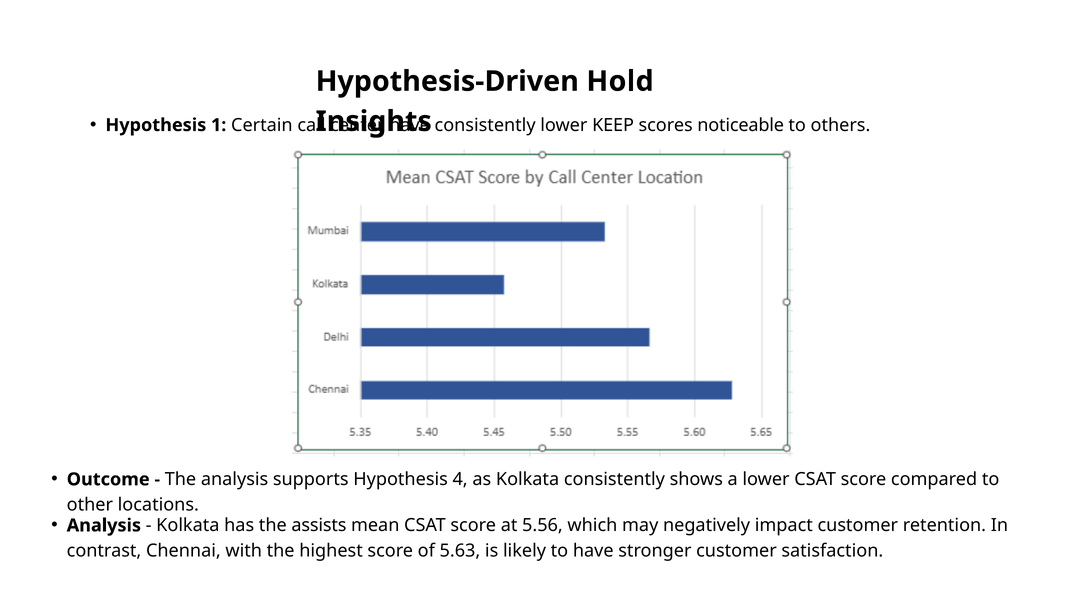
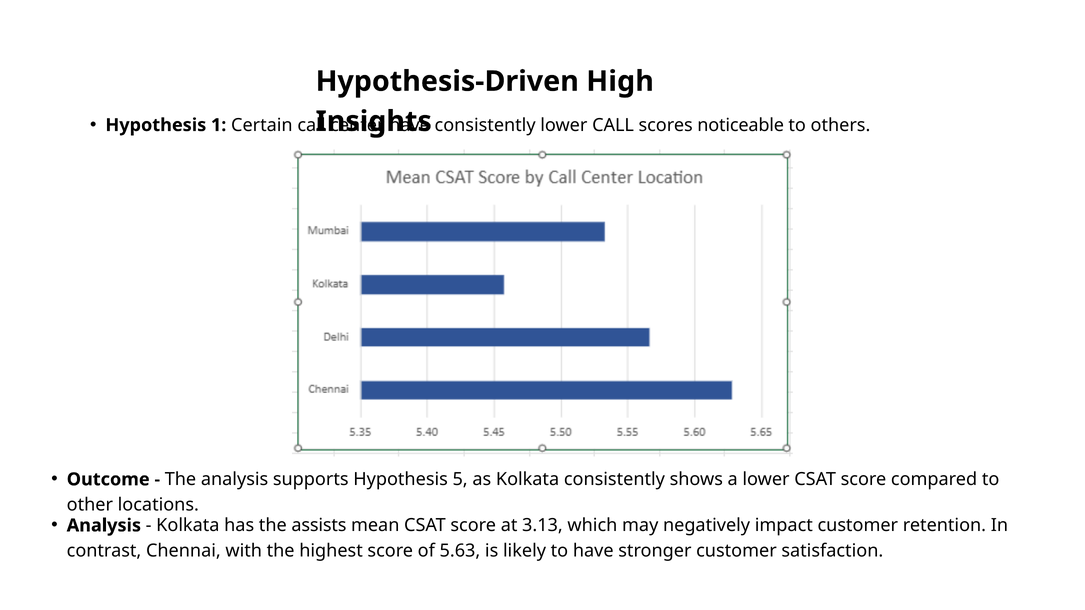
Hold: Hold -> High
lower KEEP: KEEP -> CALL
4: 4 -> 5
5.56: 5.56 -> 3.13
